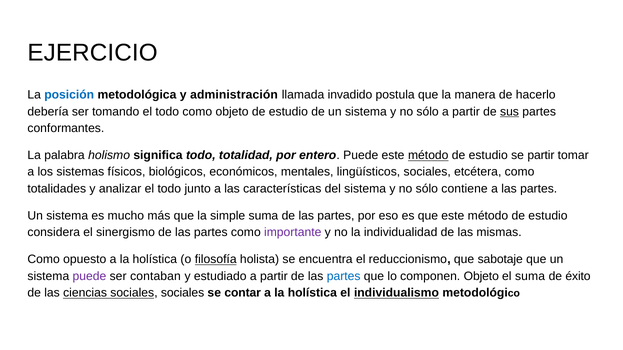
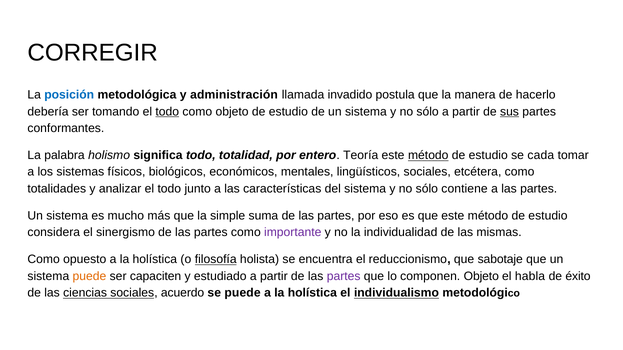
EJERCICIO: EJERCICIO -> CORREGIR
todo at (167, 112) underline: none -> present
entero Puede: Puede -> Teoría
se partir: partir -> cada
puede at (89, 276) colour: purple -> orange
contaban: contaban -> capaciten
partes at (344, 276) colour: blue -> purple
el suma: suma -> habla
sociales sociales: sociales -> acuerdo
se contar: contar -> puede
